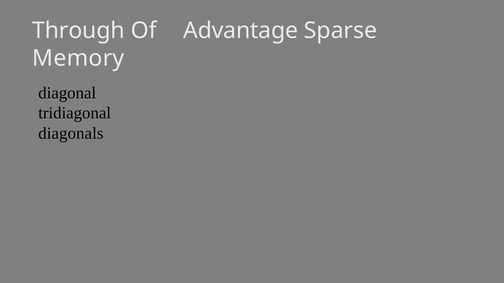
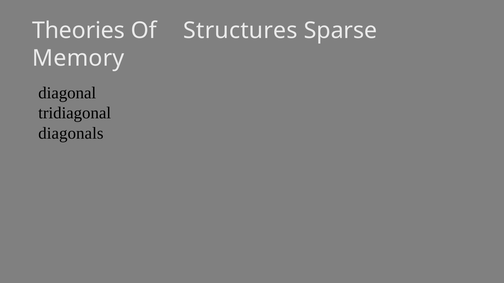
Through: Through -> Theories
Advantage: Advantage -> Structures
